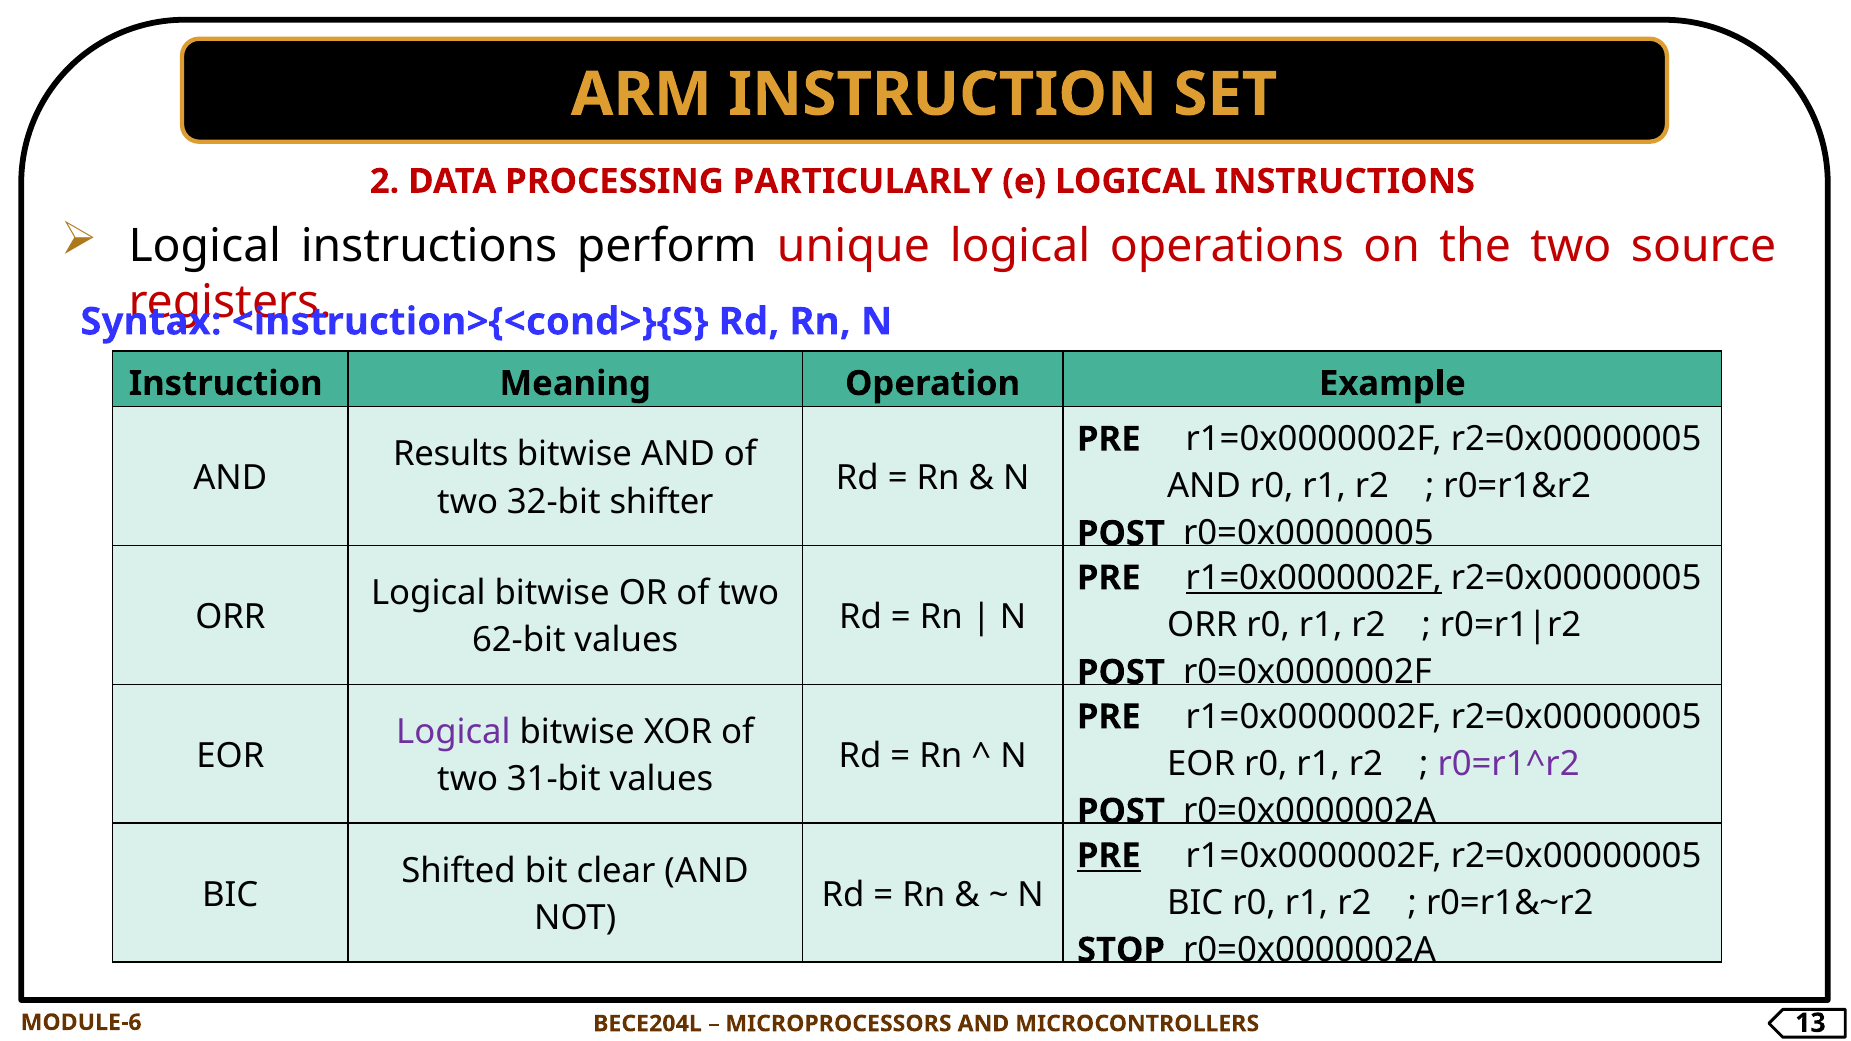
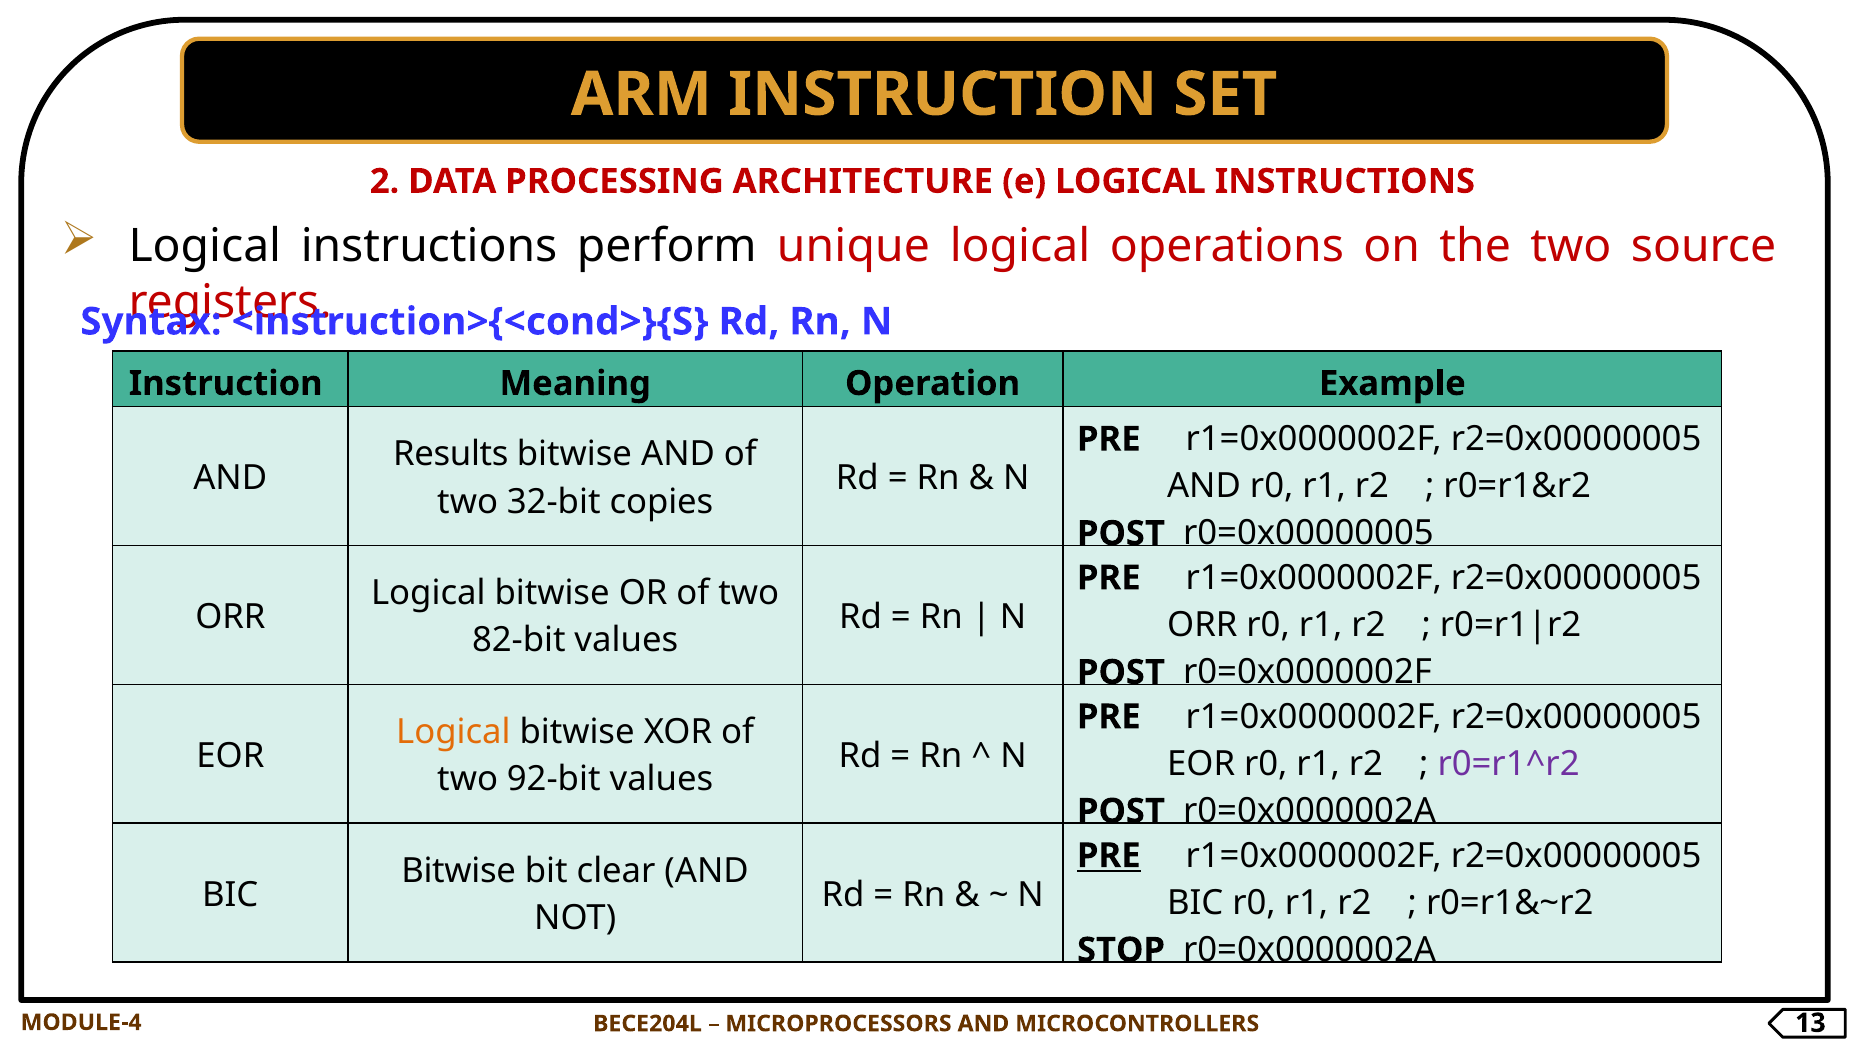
PARTICULARLY: PARTICULARLY -> ARCHITECTURE
shifter: shifter -> copies
r1=0x0000002F at (1314, 578) underline: present -> none
62-bit: 62-bit -> 82-bit
Logical at (453, 732) colour: purple -> orange
31-bit: 31-bit -> 92-bit
Shifted at (459, 871): Shifted -> Bitwise
MODULE-6: MODULE-6 -> MODULE-4
